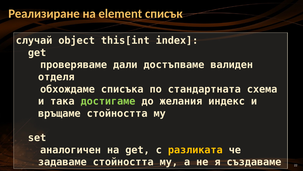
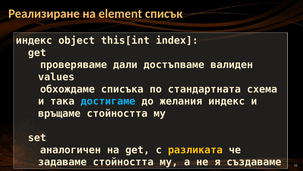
случай at (34, 40): случай -> индекс
отделя: отделя -> values
достигаме colour: light green -> light blue
